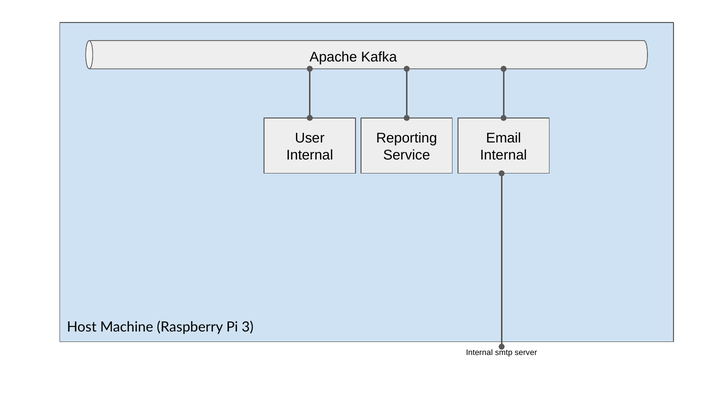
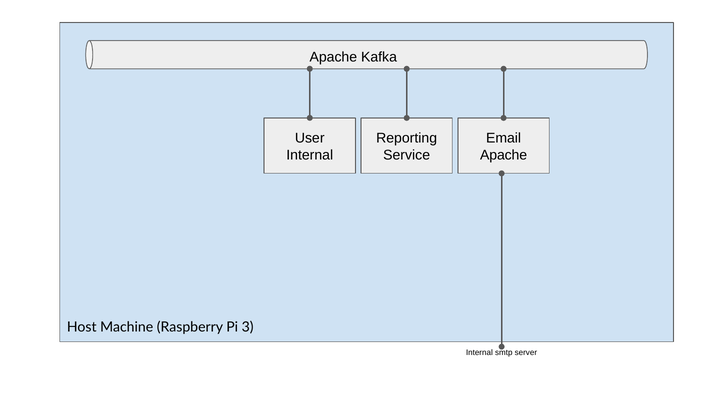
Internal at (504, 155): Internal -> Apache
